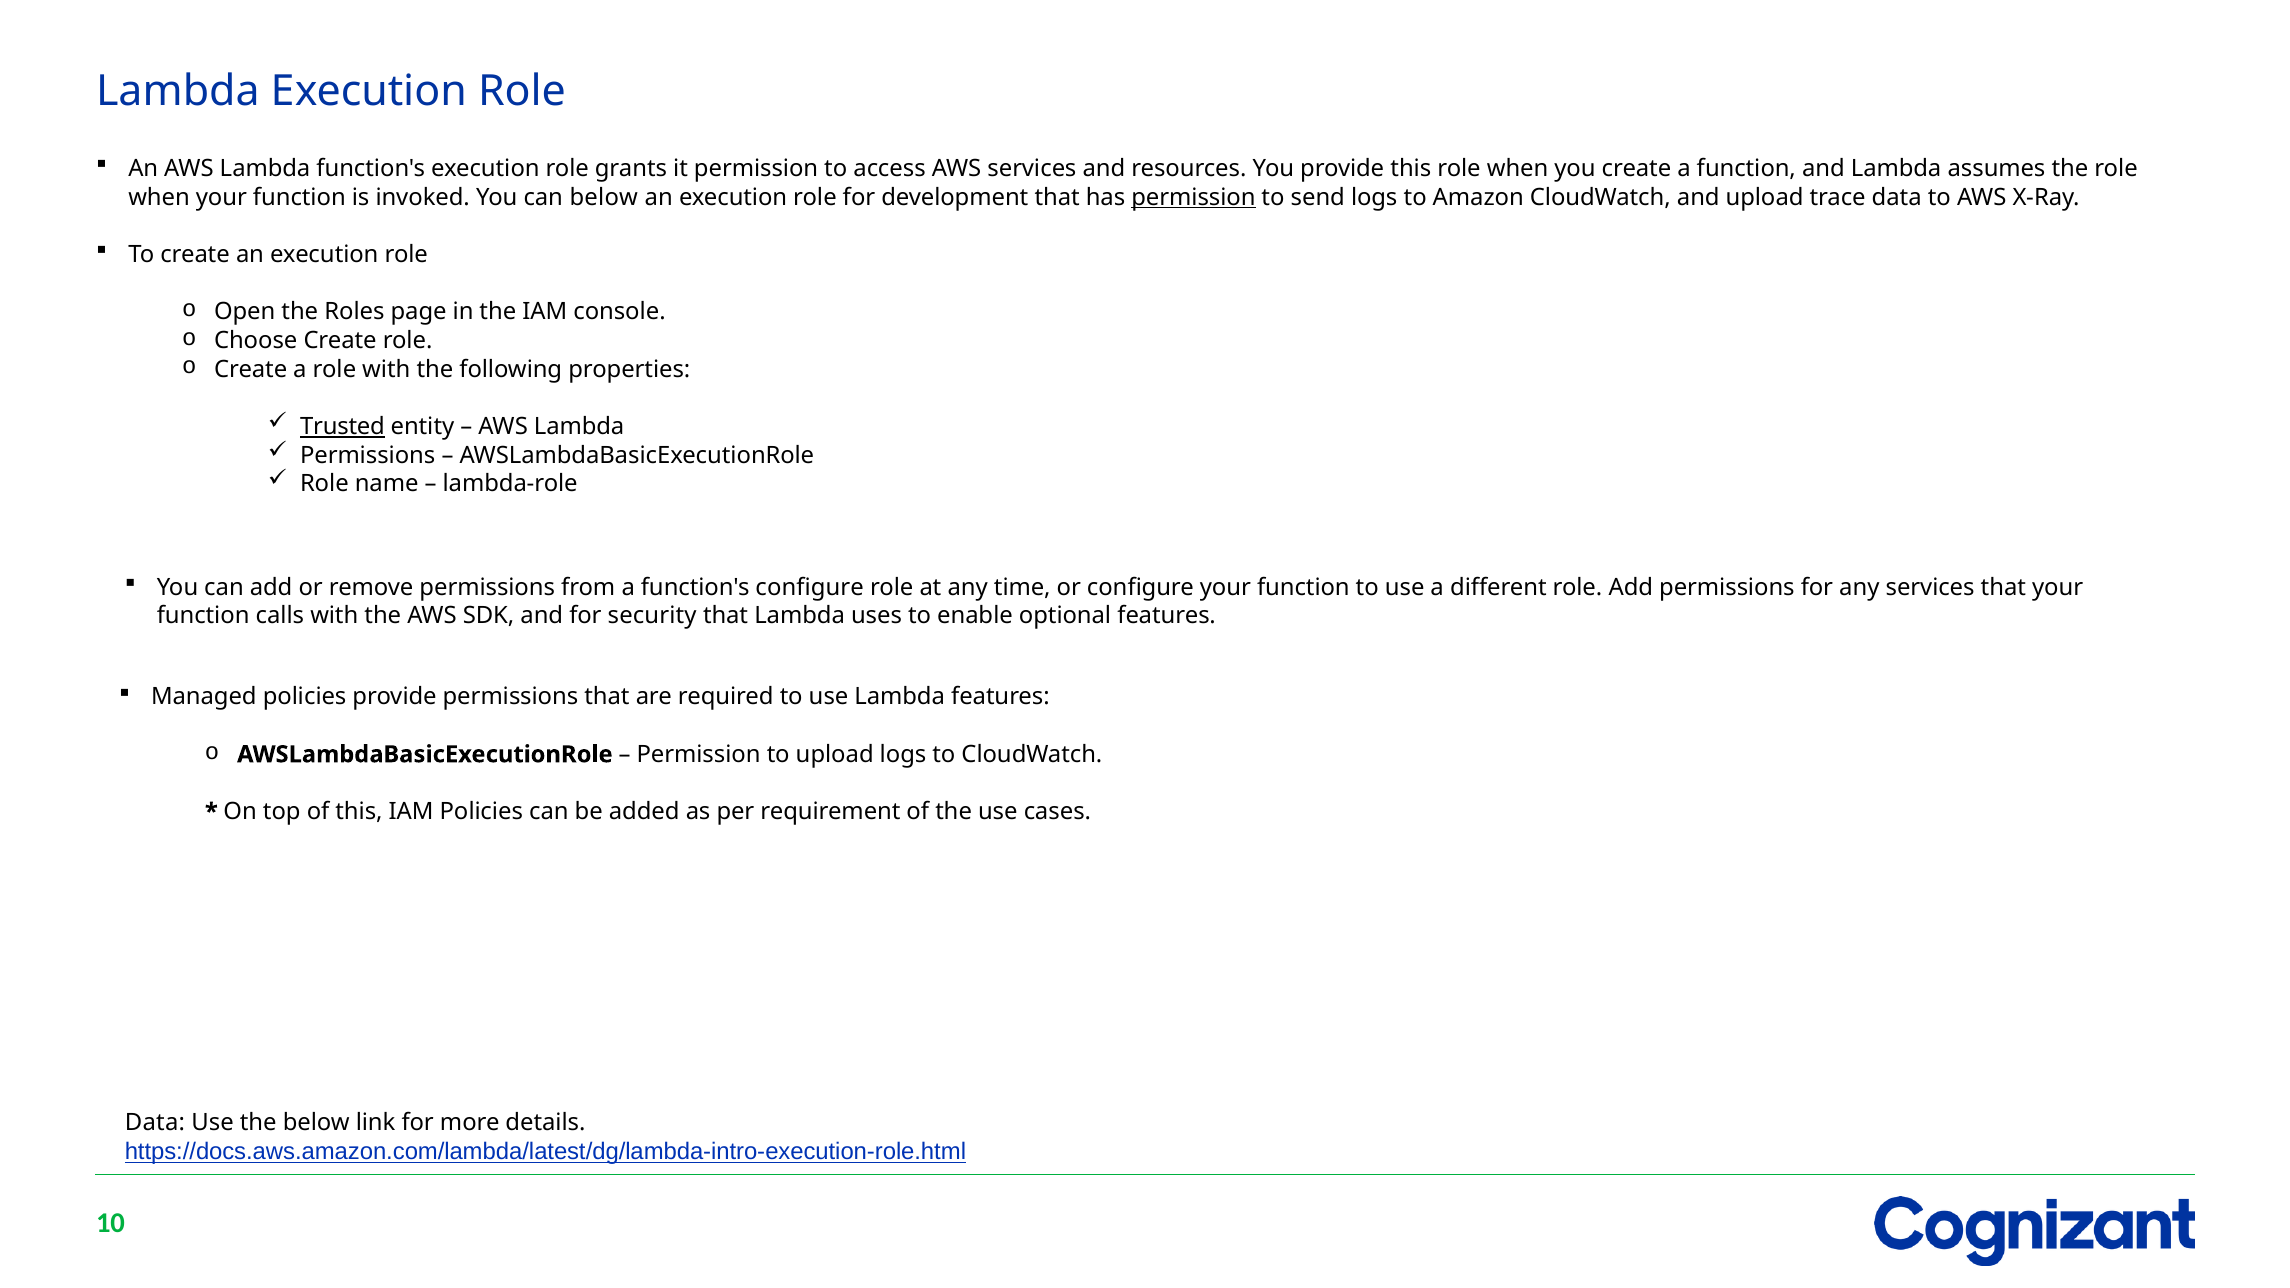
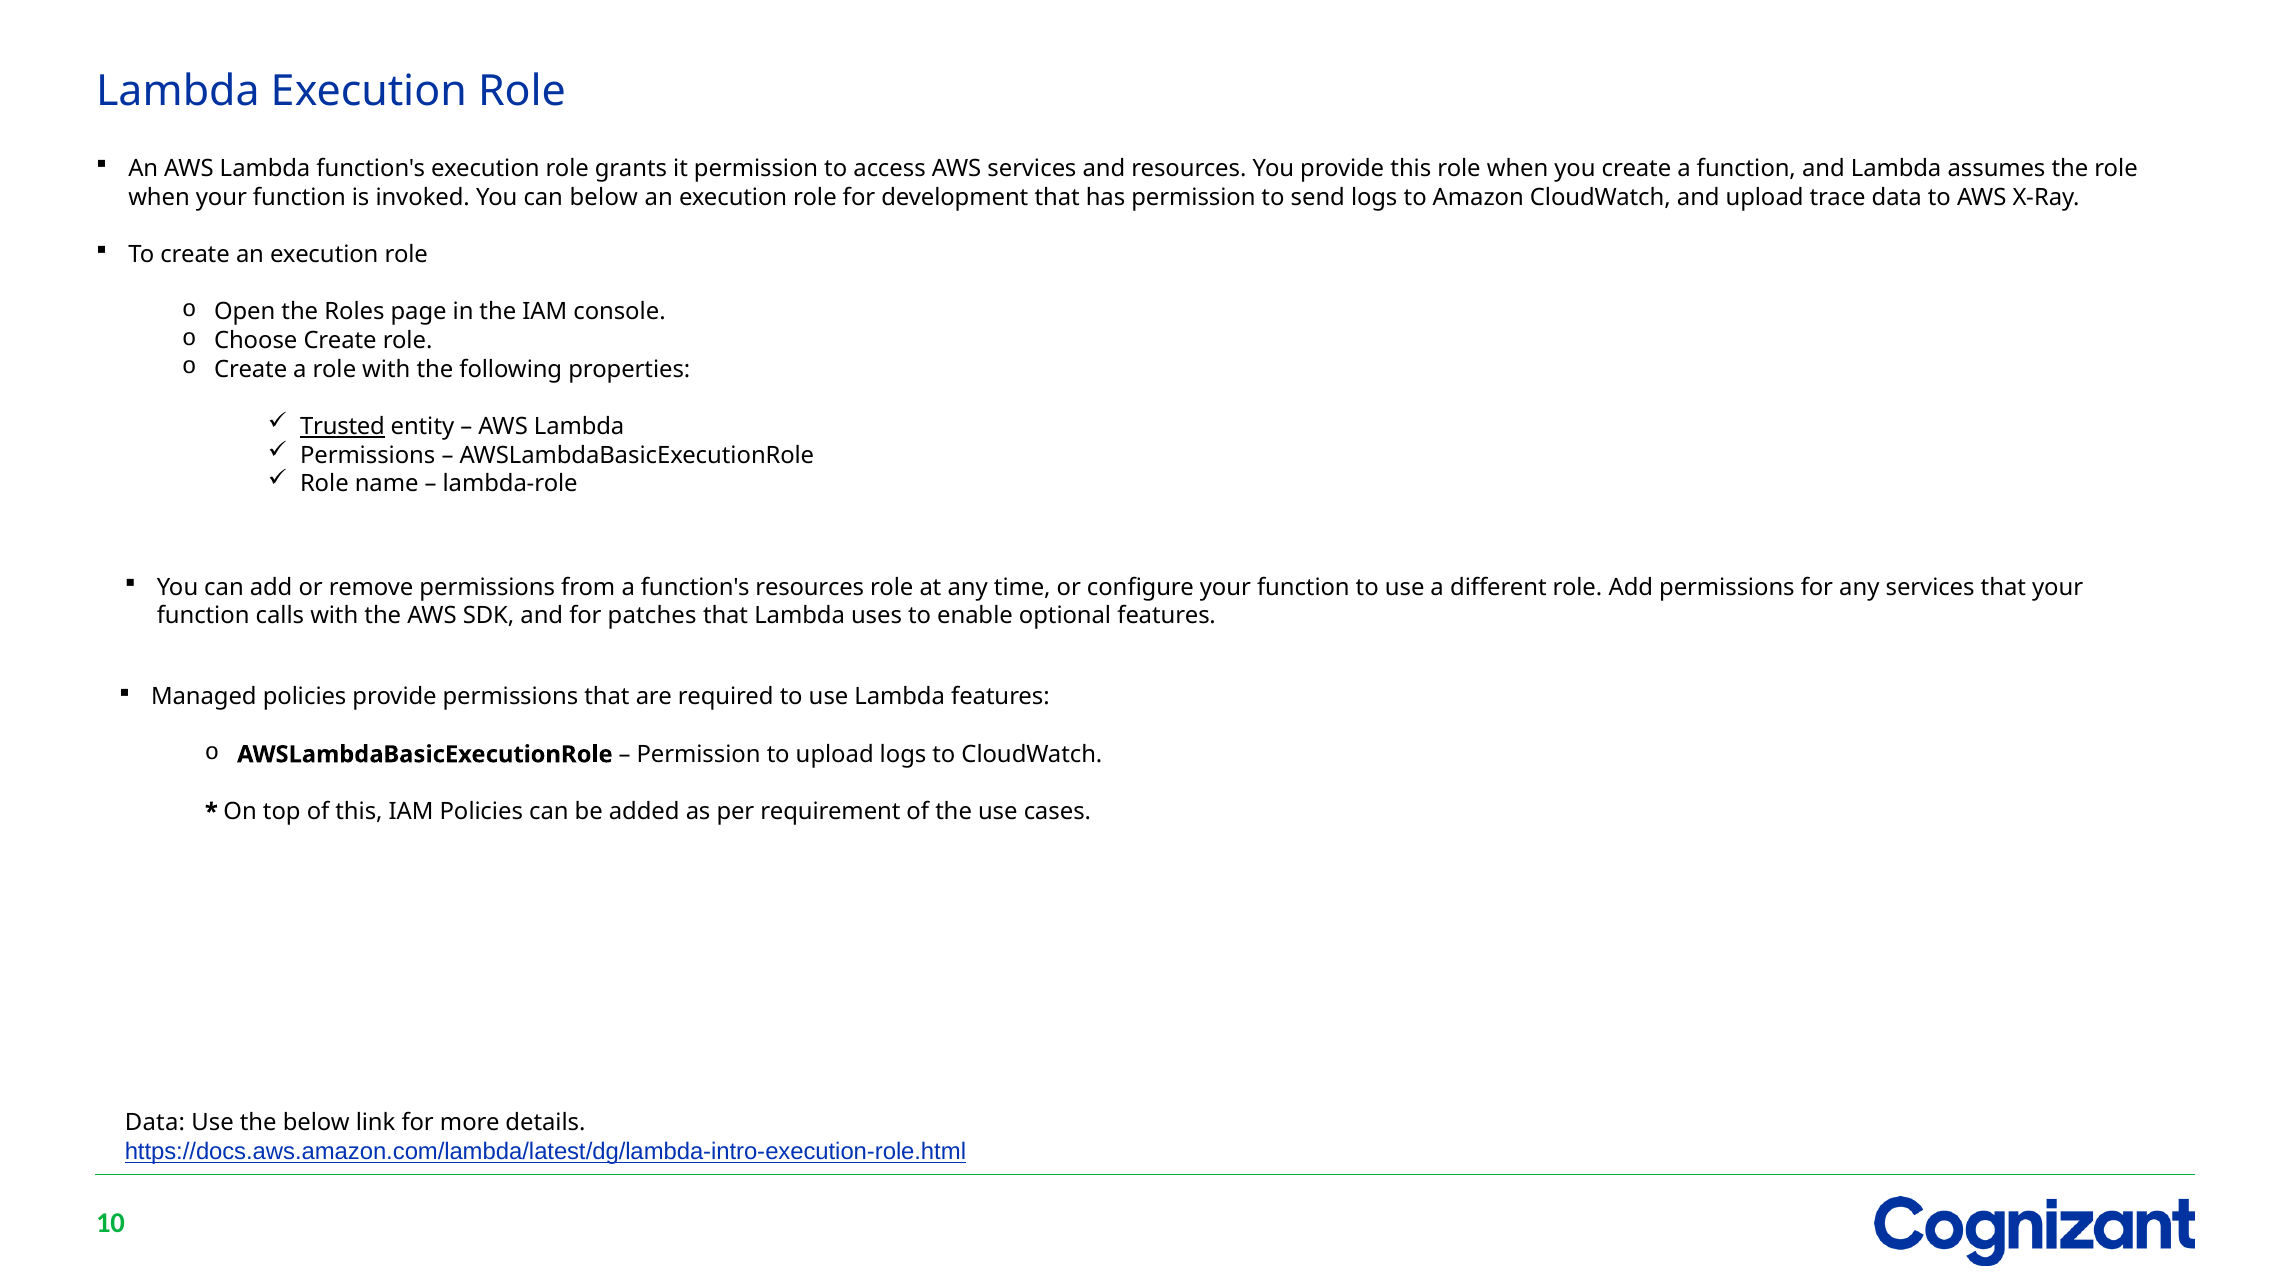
permission at (1193, 197) underline: present -> none
function's configure: configure -> resources
security: security -> patches
